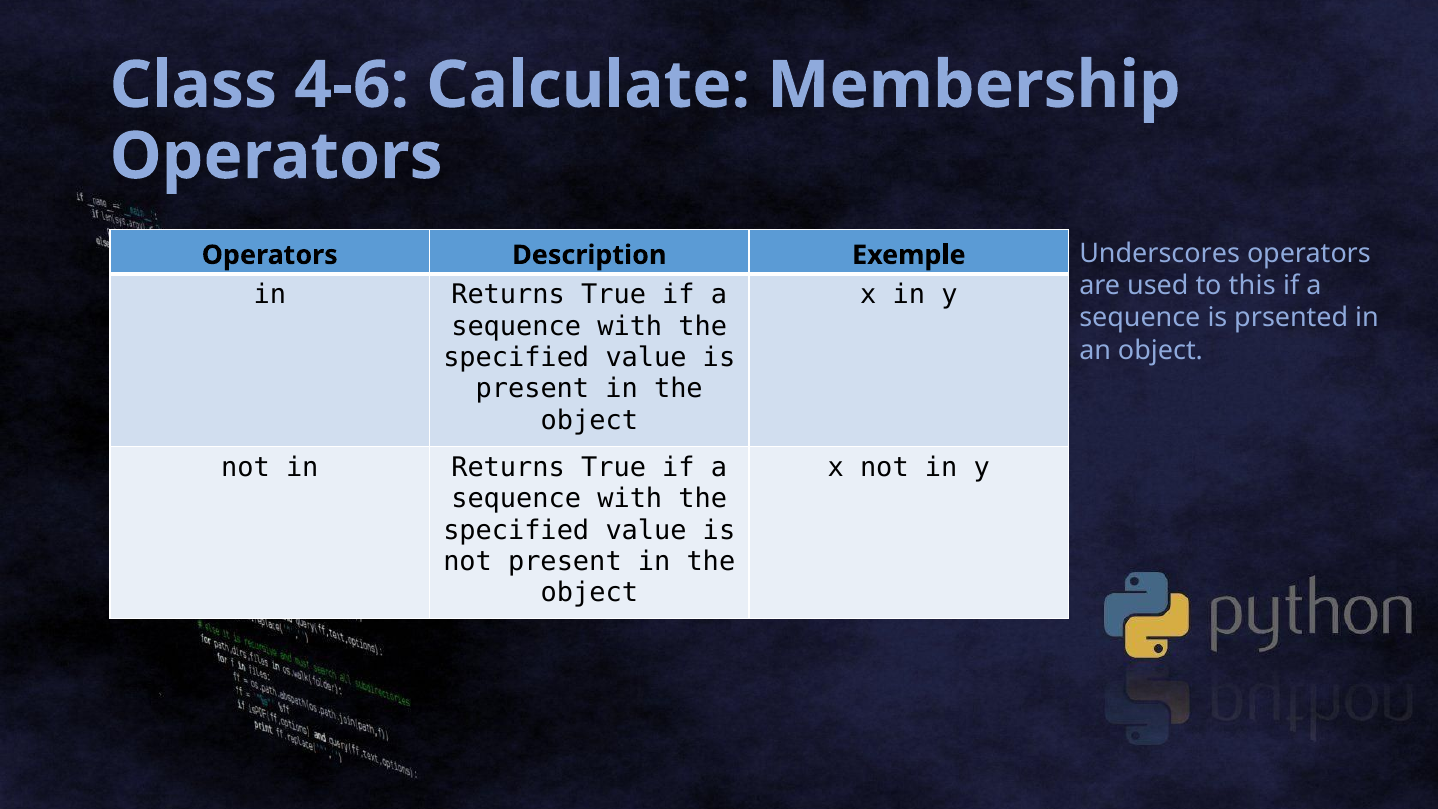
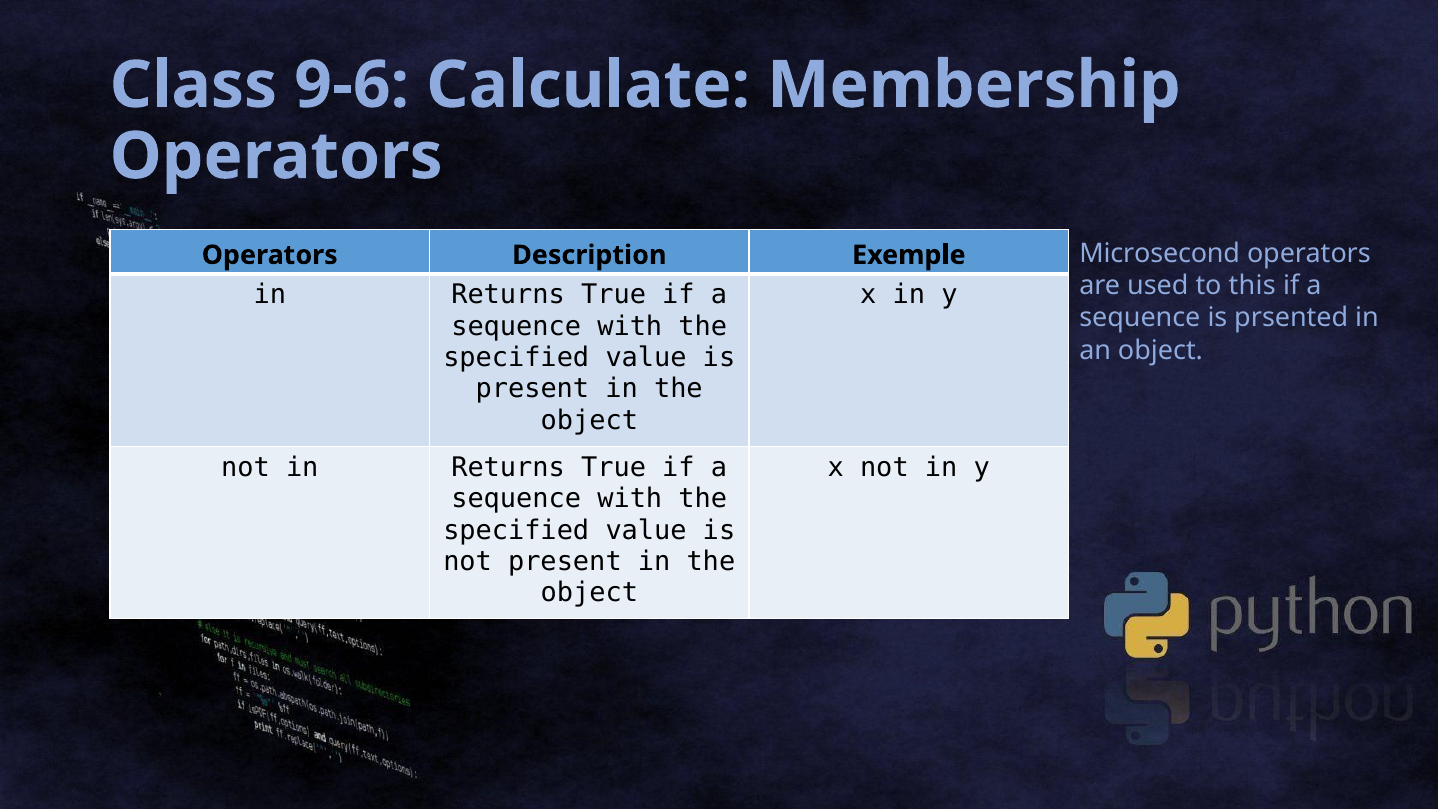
4-6: 4-6 -> 9-6
Underscores: Underscores -> Microsecond
